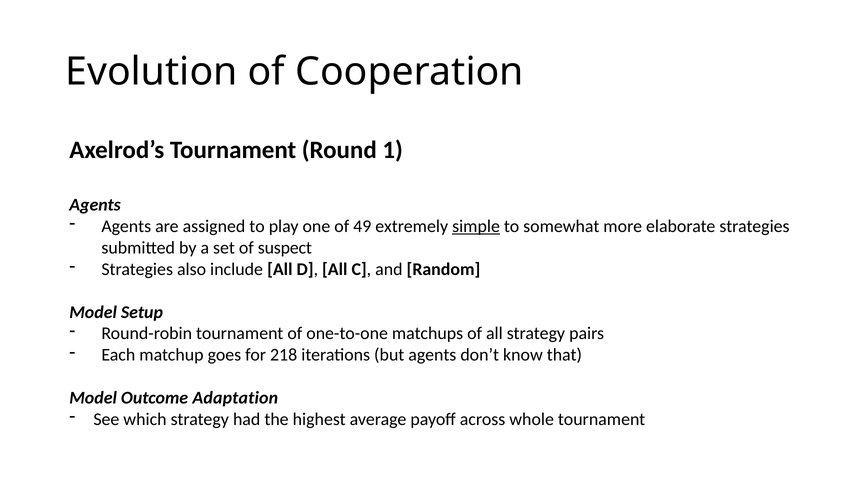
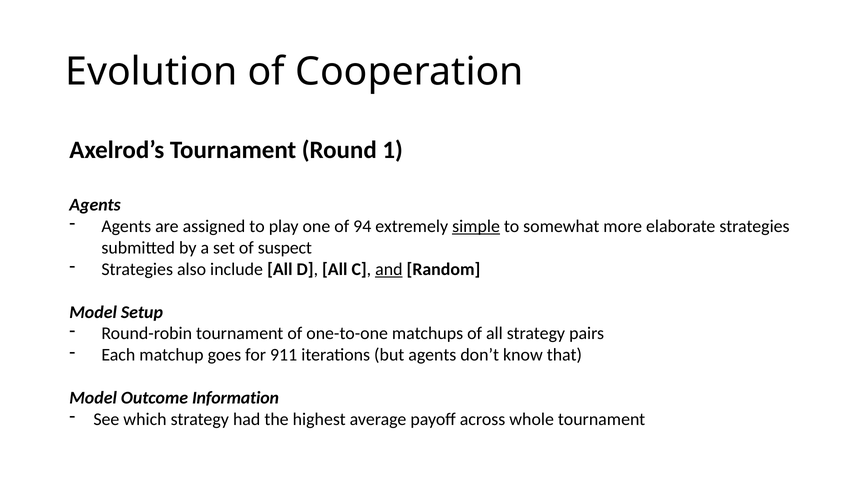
49: 49 -> 94
and underline: none -> present
218: 218 -> 911
Adaptation: Adaptation -> Information
